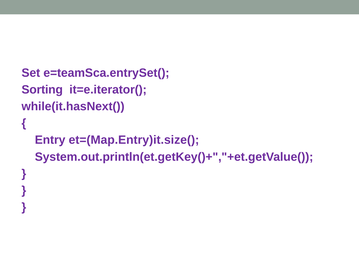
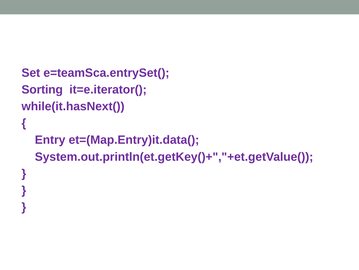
et=(Map.Entry)it.size(: et=(Map.Entry)it.size( -> et=(Map.Entry)it.data(
